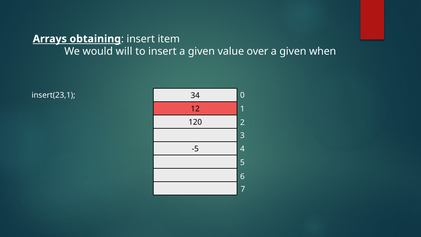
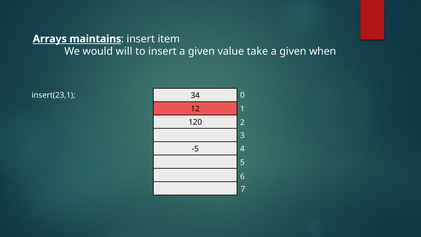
obtaining: obtaining -> maintains
over: over -> take
